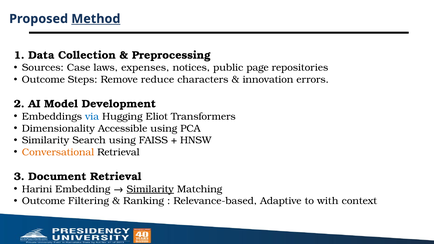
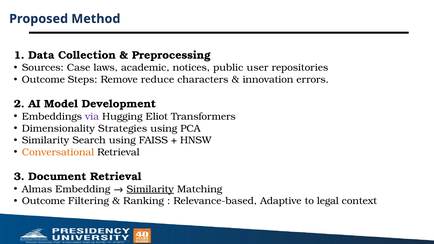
Method underline: present -> none
expenses: expenses -> academic
page: page -> user
via colour: blue -> purple
Accessible: Accessible -> Strategies
Harini: Harini -> Almas
with: with -> legal
